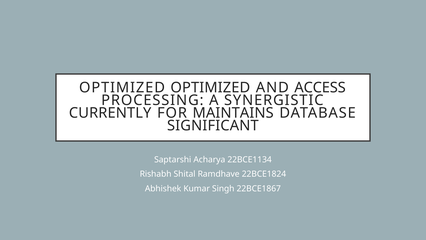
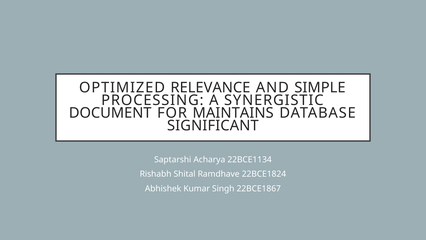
OPTIMIZED OPTIMIZED: OPTIMIZED -> RELEVANCE
ACCESS: ACCESS -> SIMPLE
CURRENTLY: CURRENTLY -> DOCUMENT
